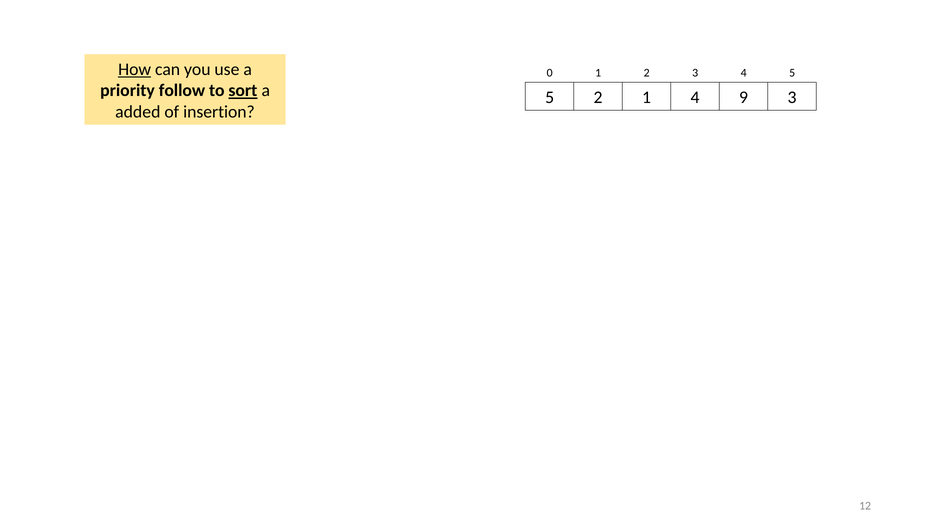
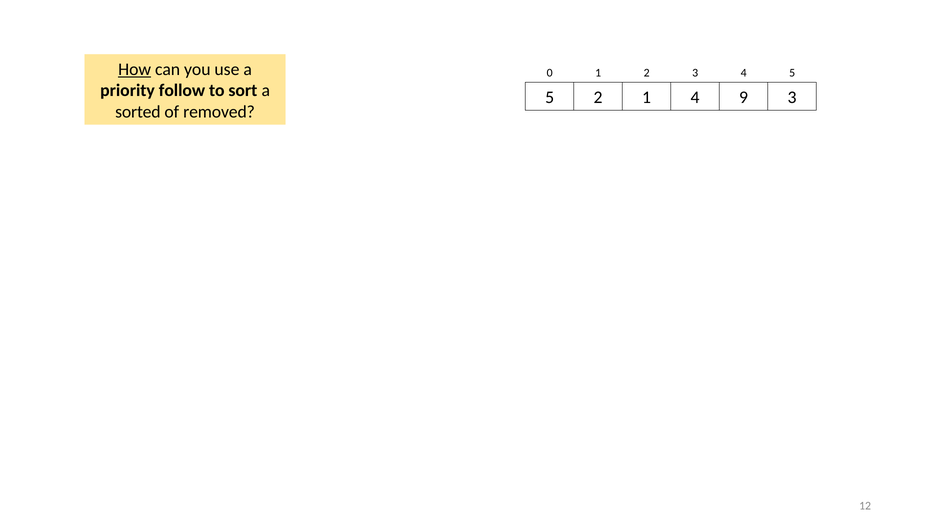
sort underline: present -> none
added: added -> sorted
insertion: insertion -> removed
